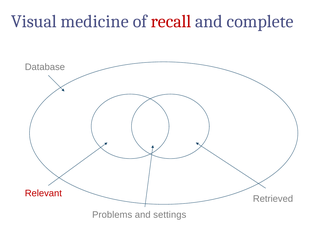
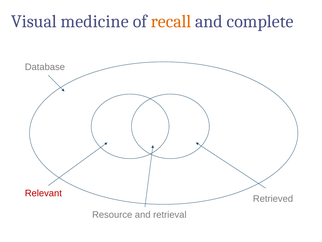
recall colour: red -> orange
Problems: Problems -> Resource
settings: settings -> retrieval
